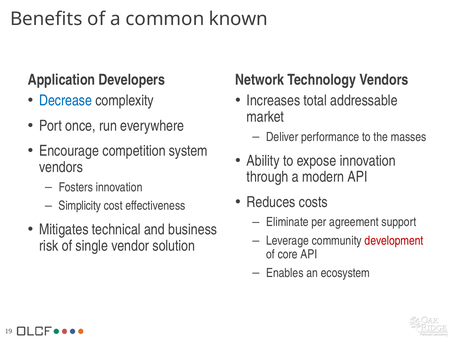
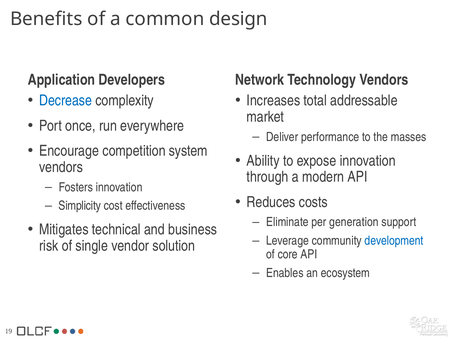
known: known -> design
agreement: agreement -> generation
development colour: red -> blue
